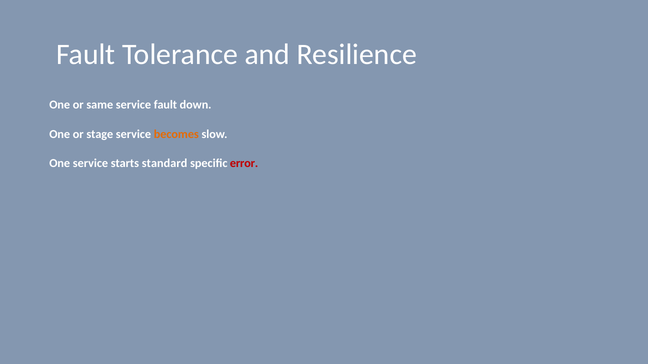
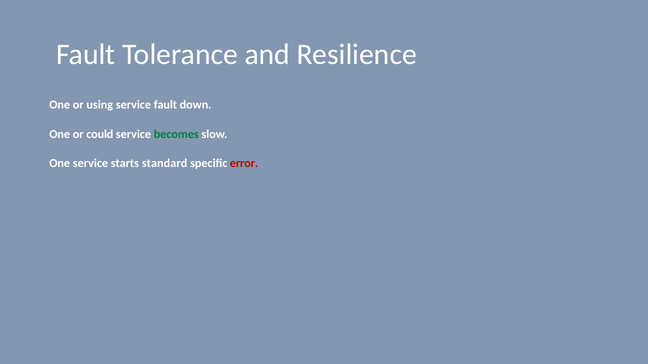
same: same -> using
stage: stage -> could
becomes colour: orange -> green
